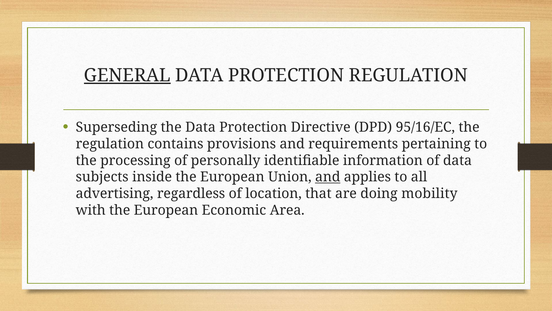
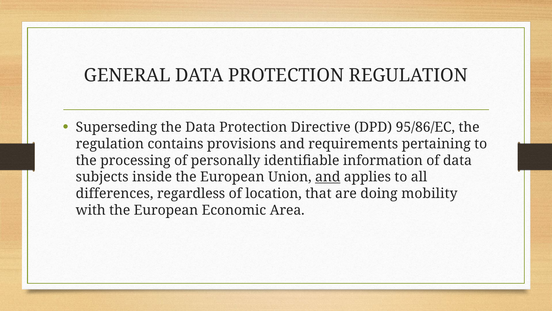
GENERAL underline: present -> none
95/16/EC: 95/16/EC -> 95/86/EC
advertising: advertising -> differences
